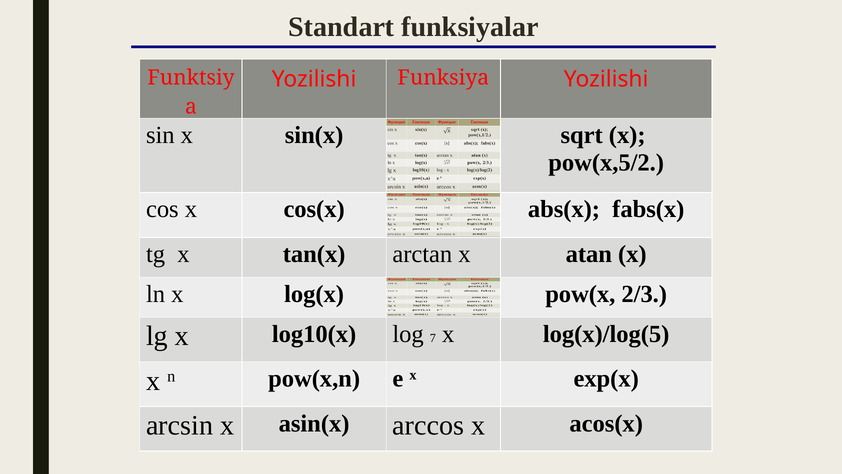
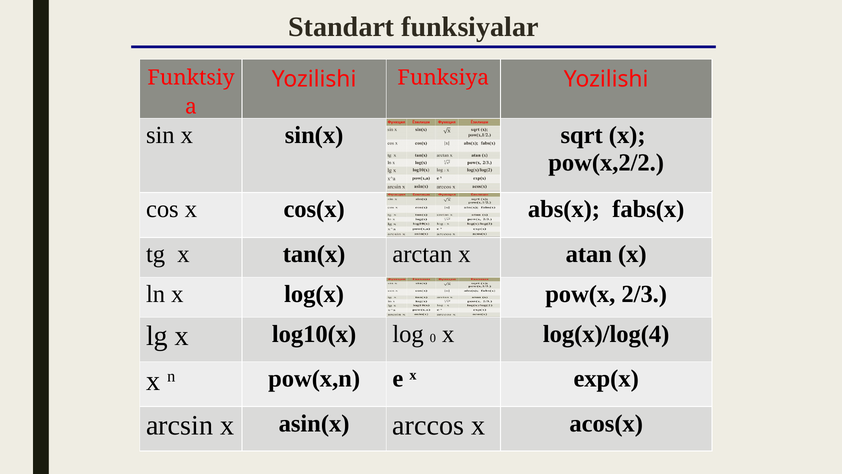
pow(x,5/2: pow(x,5/2 -> pow(x,2/2
7: 7 -> 0
log(x)/log(5: log(x)/log(5 -> log(x)/log(4
